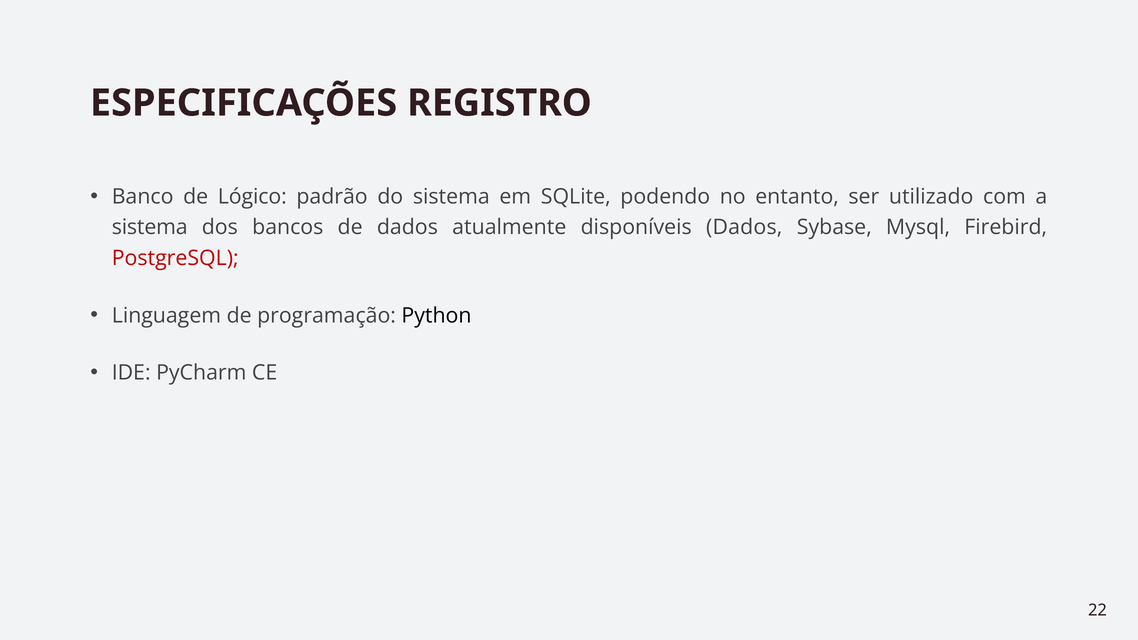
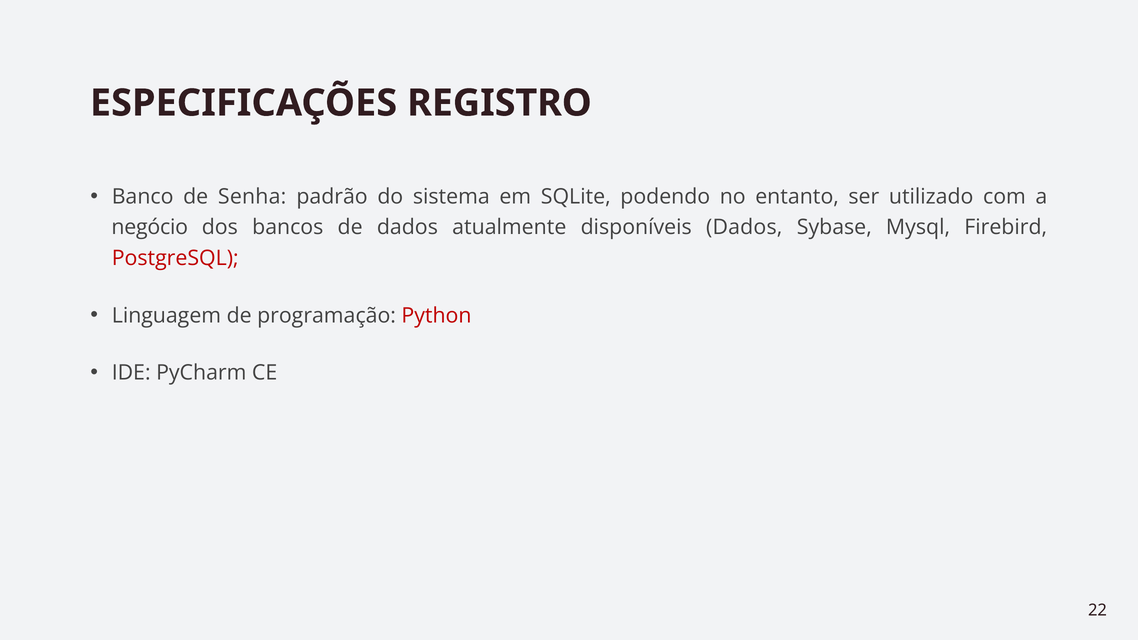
Lógico: Lógico -> Senha
sistema at (150, 227): sistema -> negócio
Python colour: black -> red
